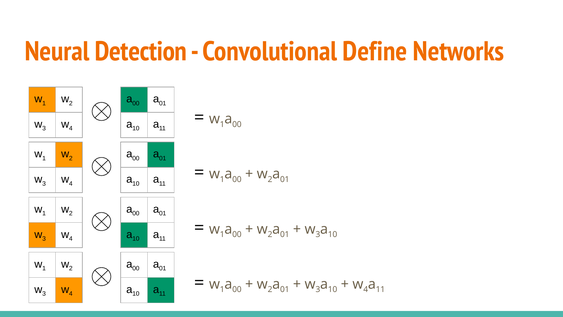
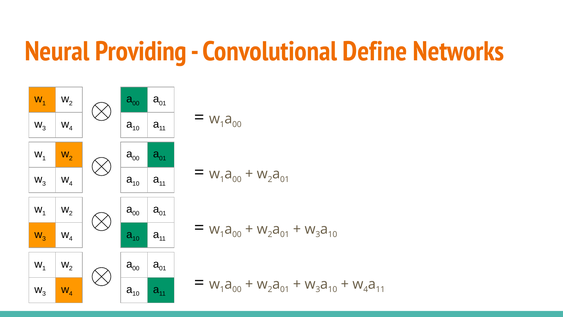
Detection: Detection -> Providing
